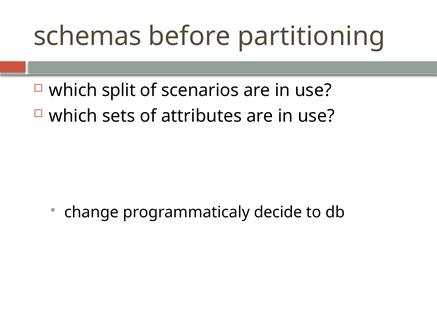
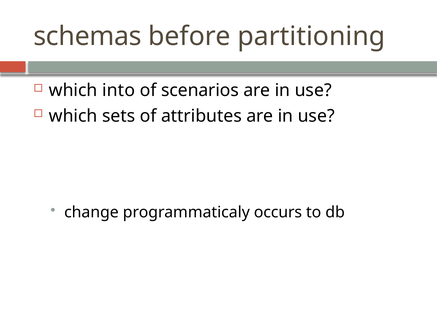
split: split -> into
decide: decide -> occurs
